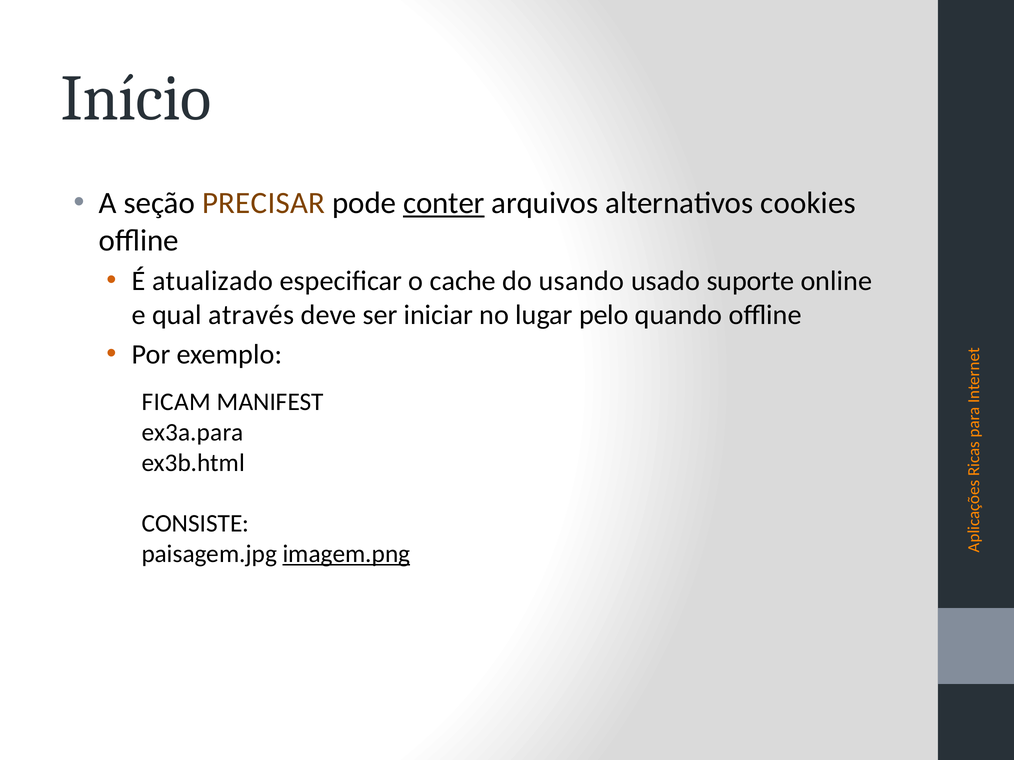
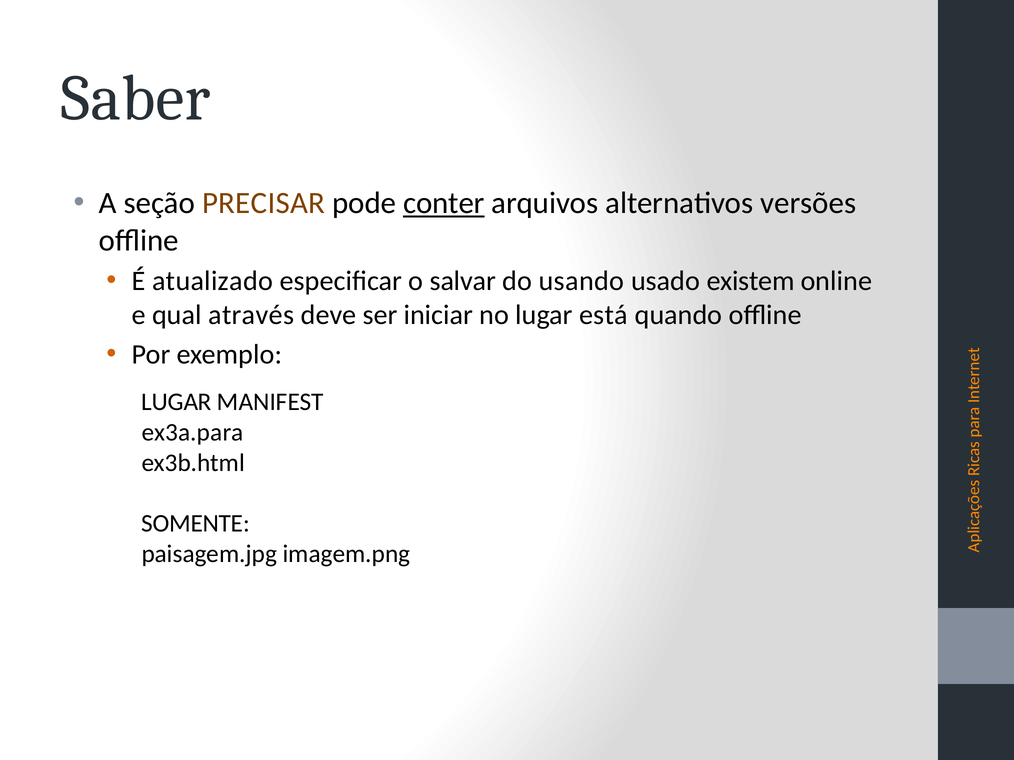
Início: Início -> Saber
cookies: cookies -> versões
cache: cache -> salvar
suporte: suporte -> existem
pelo: pelo -> está
FICAM at (176, 402): FICAM -> LUGAR
CONSISTE: CONSISTE -> SOMENTE
imagem.png underline: present -> none
